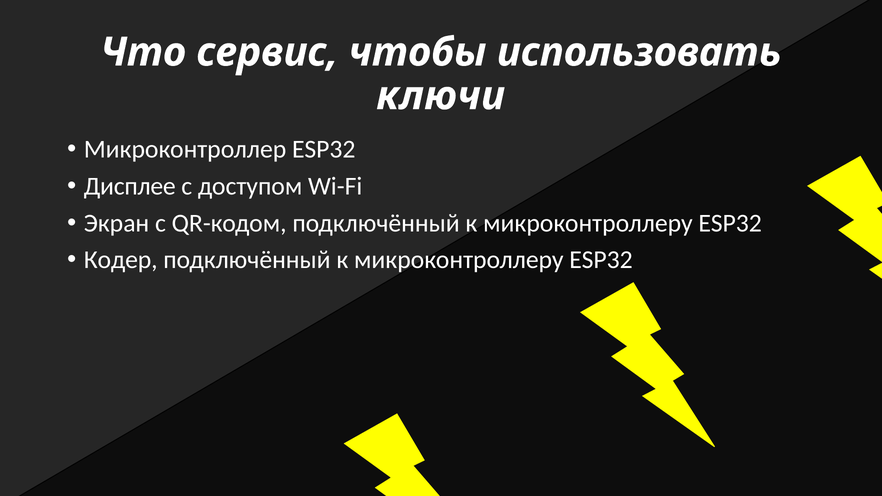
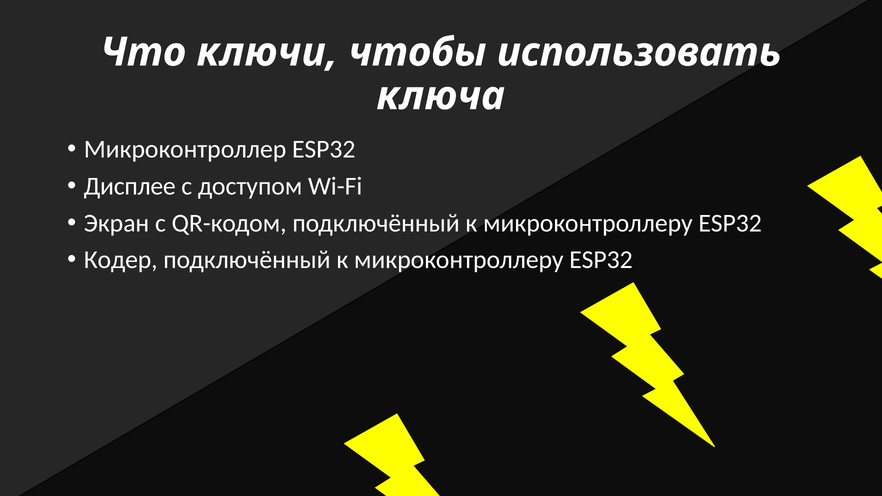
сервис: сервис -> ключи
ключи: ключи -> ключа
